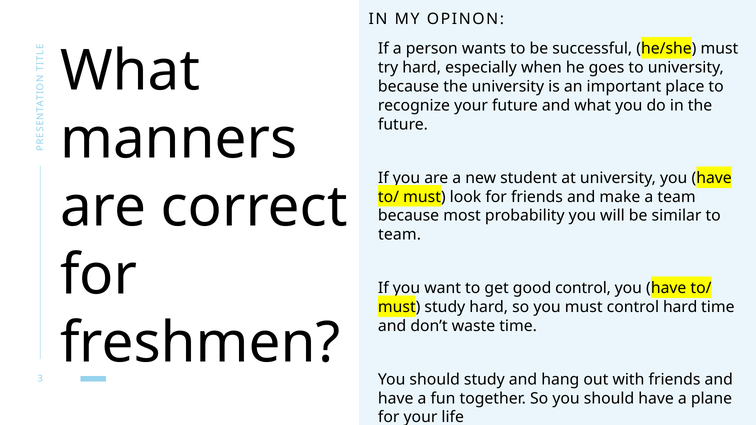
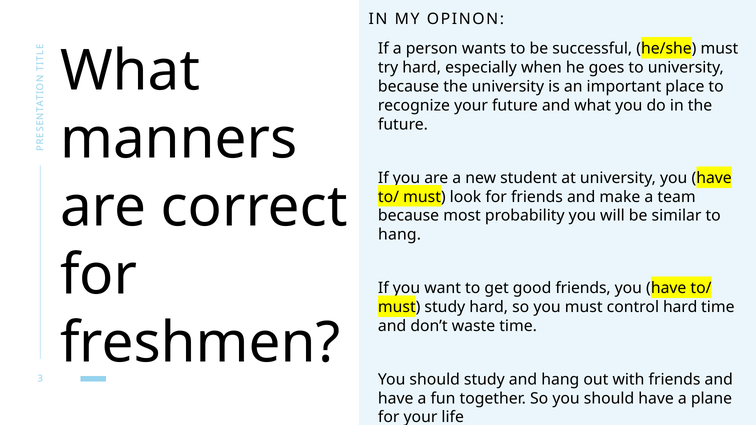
team at (400, 235): team -> hang
good control: control -> friends
